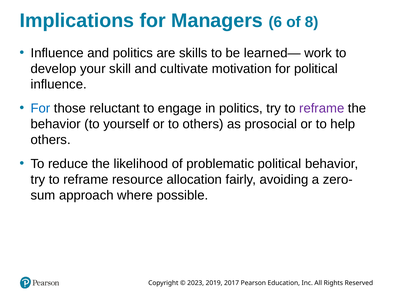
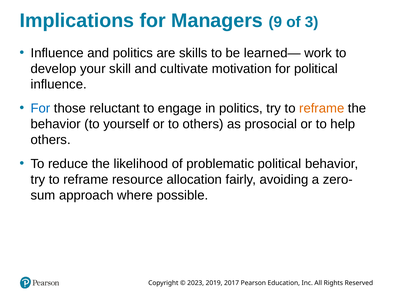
6: 6 -> 9
8: 8 -> 3
reframe at (322, 108) colour: purple -> orange
